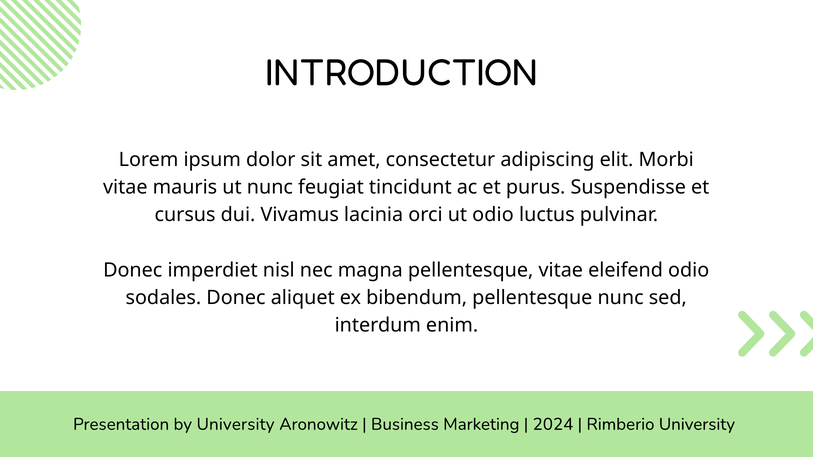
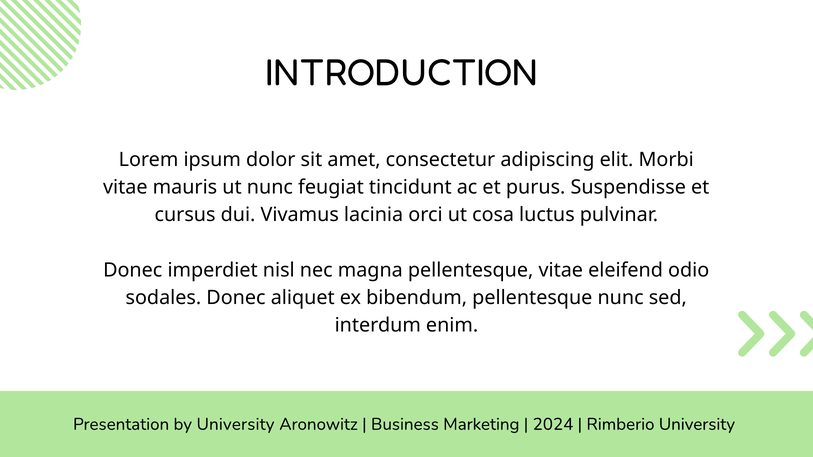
ut odio: odio -> cosa
